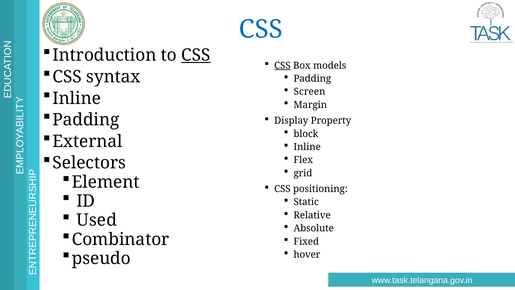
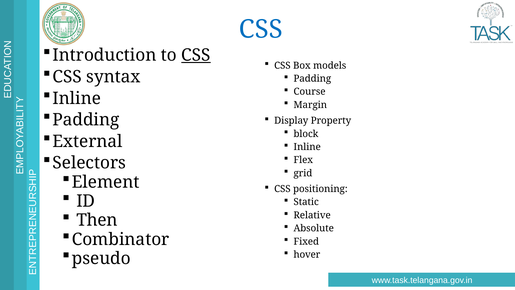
CSS at (282, 65) underline: present -> none
Screen: Screen -> Course
Used: Used -> Then
